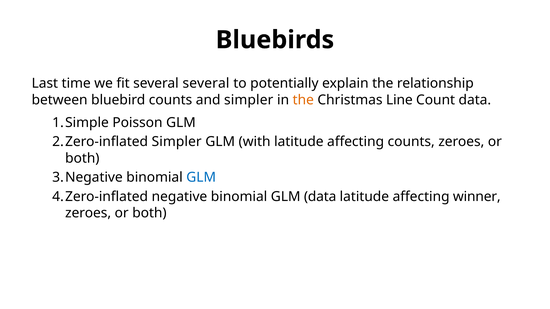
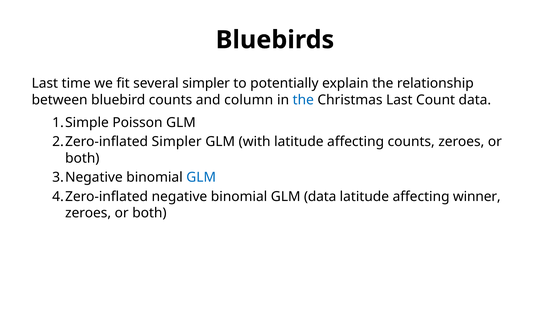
several several: several -> simpler
and simpler: simpler -> column
the at (303, 100) colour: orange -> blue
Christmas Line: Line -> Last
